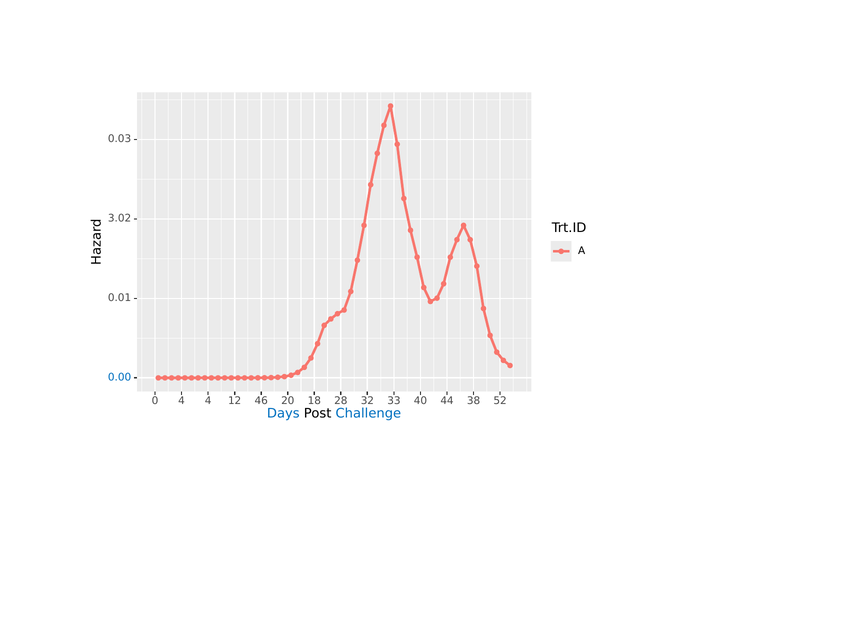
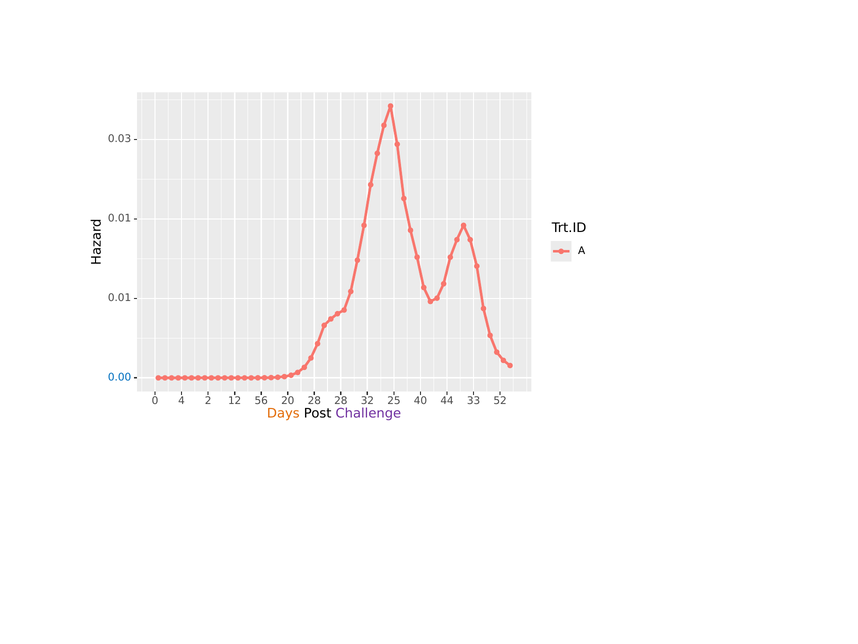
3.02 at (120, 218): 3.02 -> 0.01
4 4: 4 -> 2
46: 46 -> 56
20 18: 18 -> 28
33: 33 -> 25
38: 38 -> 33
Days colour: blue -> orange
Challenge colour: blue -> purple
